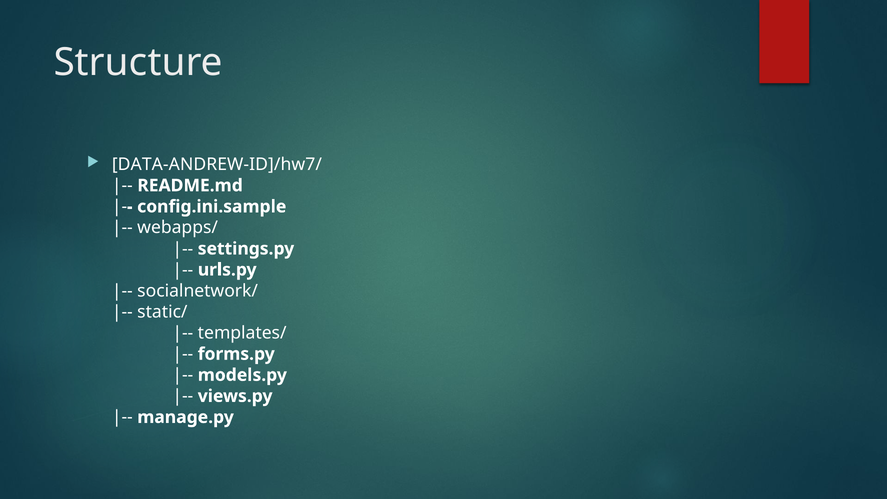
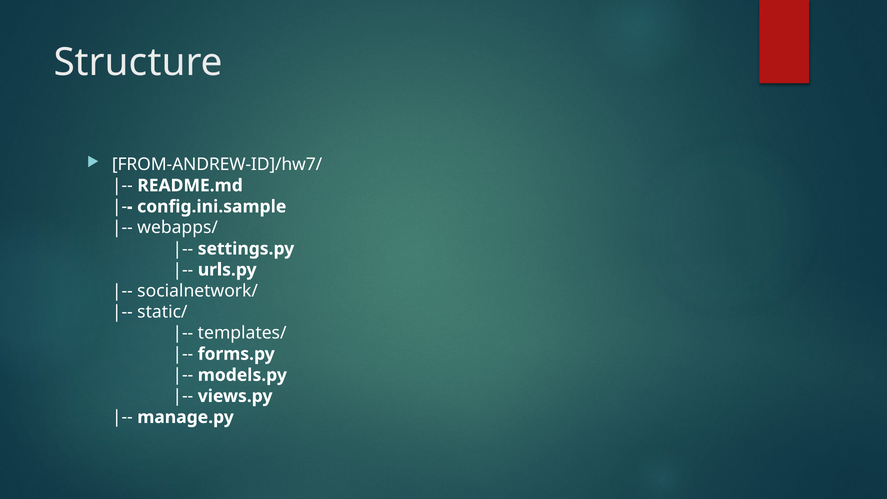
DATA-ANDREW-ID]/hw7/: DATA-ANDREW-ID]/hw7/ -> FROM-ANDREW-ID]/hw7/
